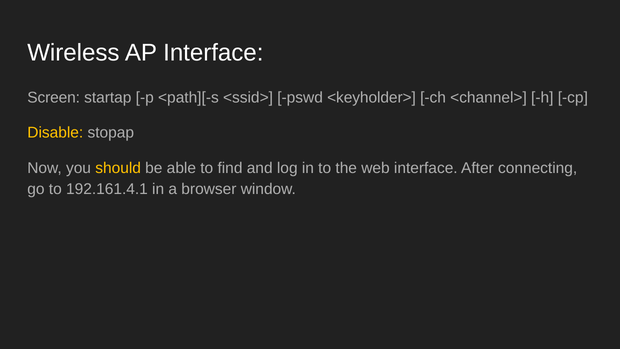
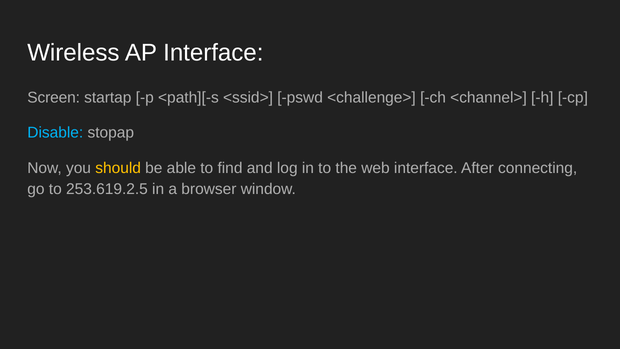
<keyholder>: <keyholder> -> <challenge>
Disable colour: yellow -> light blue
192.161.4.1: 192.161.4.1 -> 253.619.2.5
